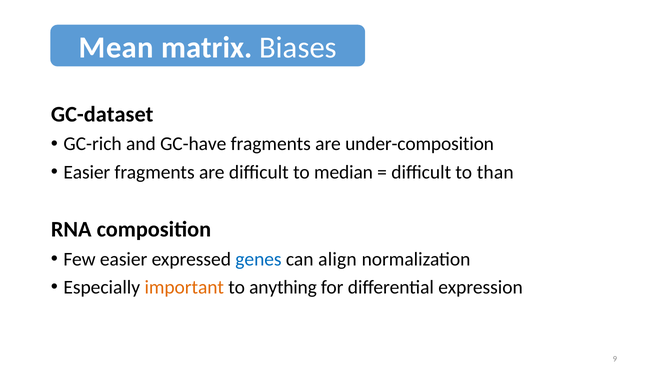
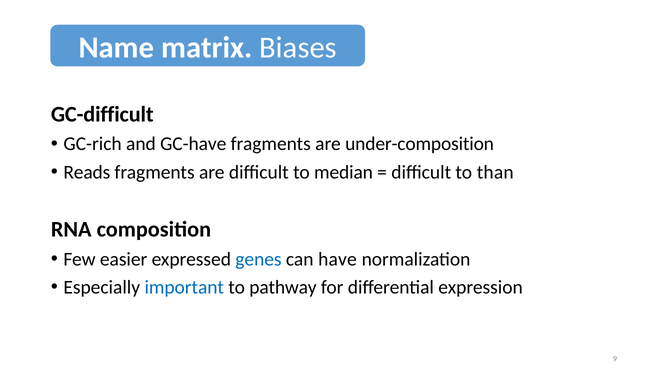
Mean: Mean -> Name
GC-dataset: GC-dataset -> GC-difficult
Easier at (87, 172): Easier -> Reads
align: align -> have
important colour: orange -> blue
anything: anything -> pathway
